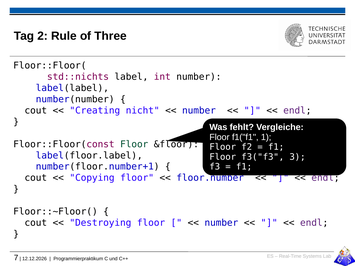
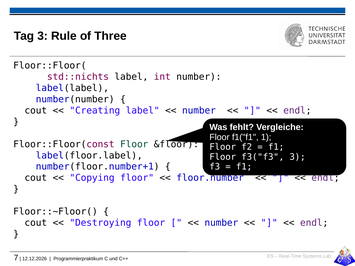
Tag 2: 2 -> 3
Creating nicht: nicht -> label
